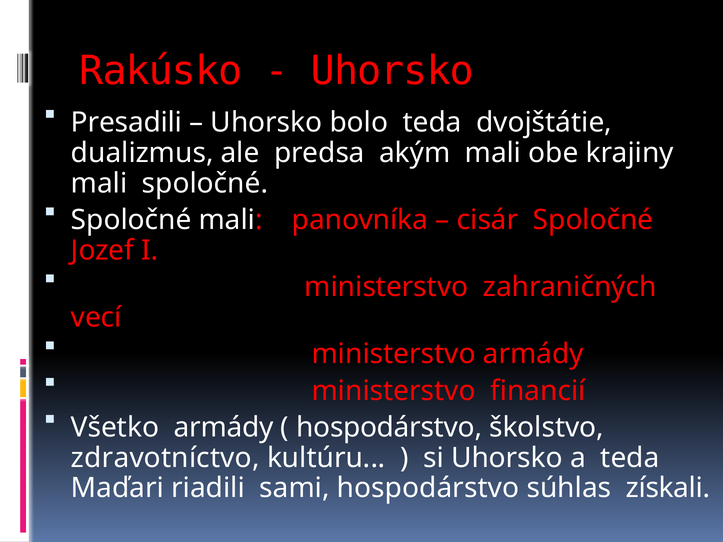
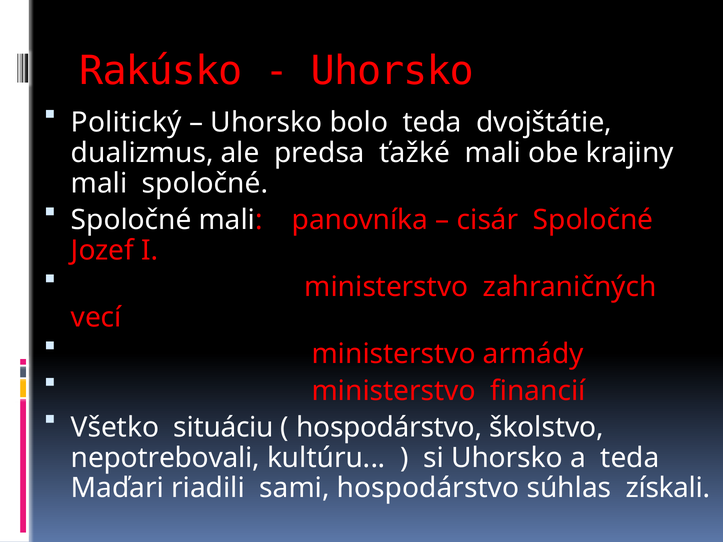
Presadili: Presadili -> Politický
akým: akým -> ťažké
Všetko armády: armády -> situáciu
zdravotníctvo: zdravotníctvo -> nepotrebovali
